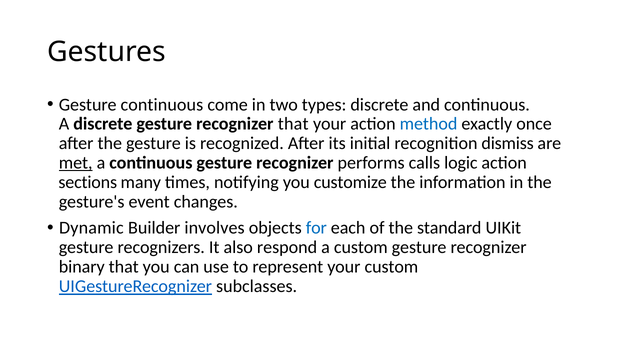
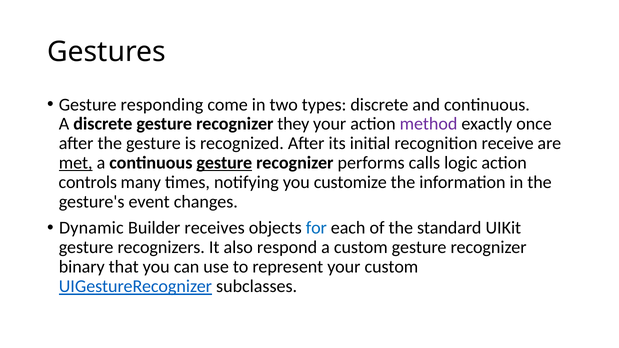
Gesture continuous: continuous -> responding
recognizer that: that -> they
method colour: blue -> purple
dismiss: dismiss -> receive
gesture at (224, 163) underline: none -> present
sections: sections -> controls
involves: involves -> receives
